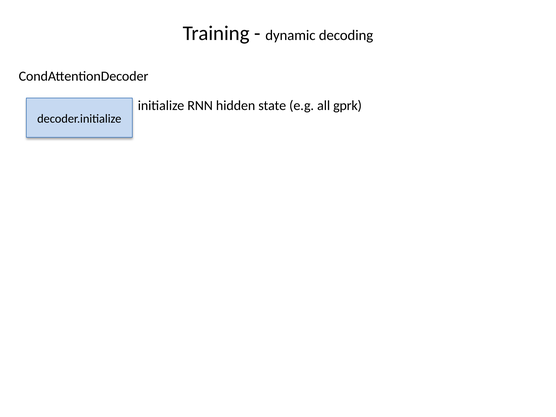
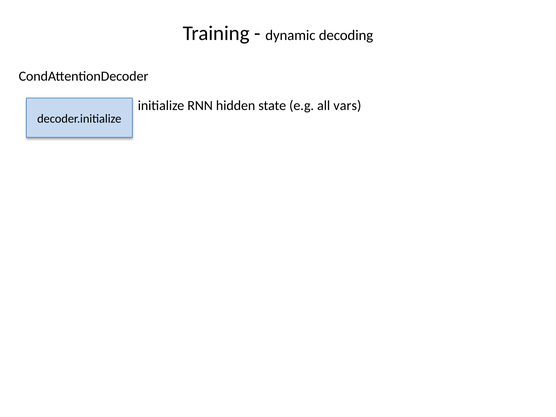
gprk: gprk -> vars
